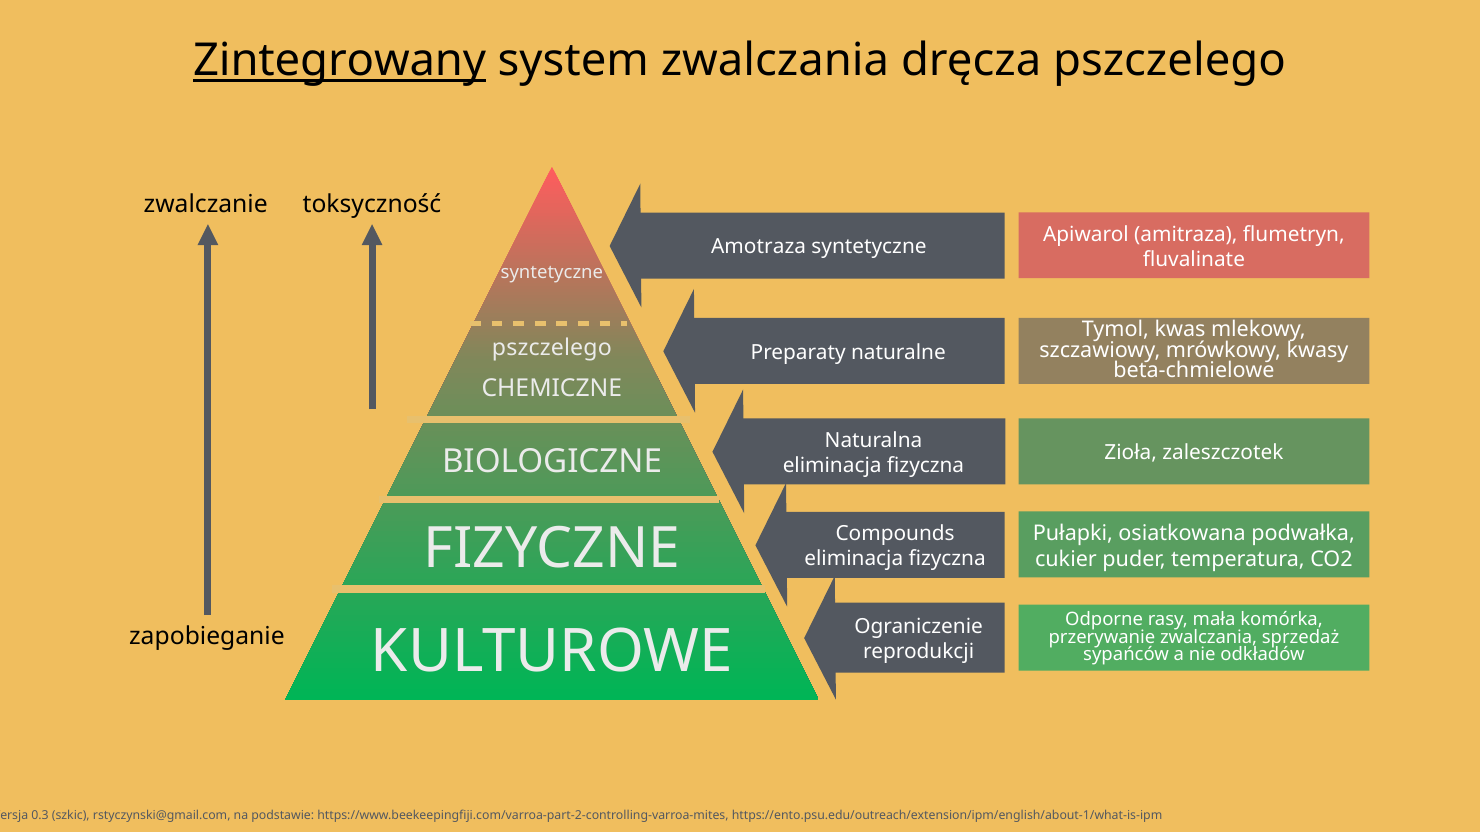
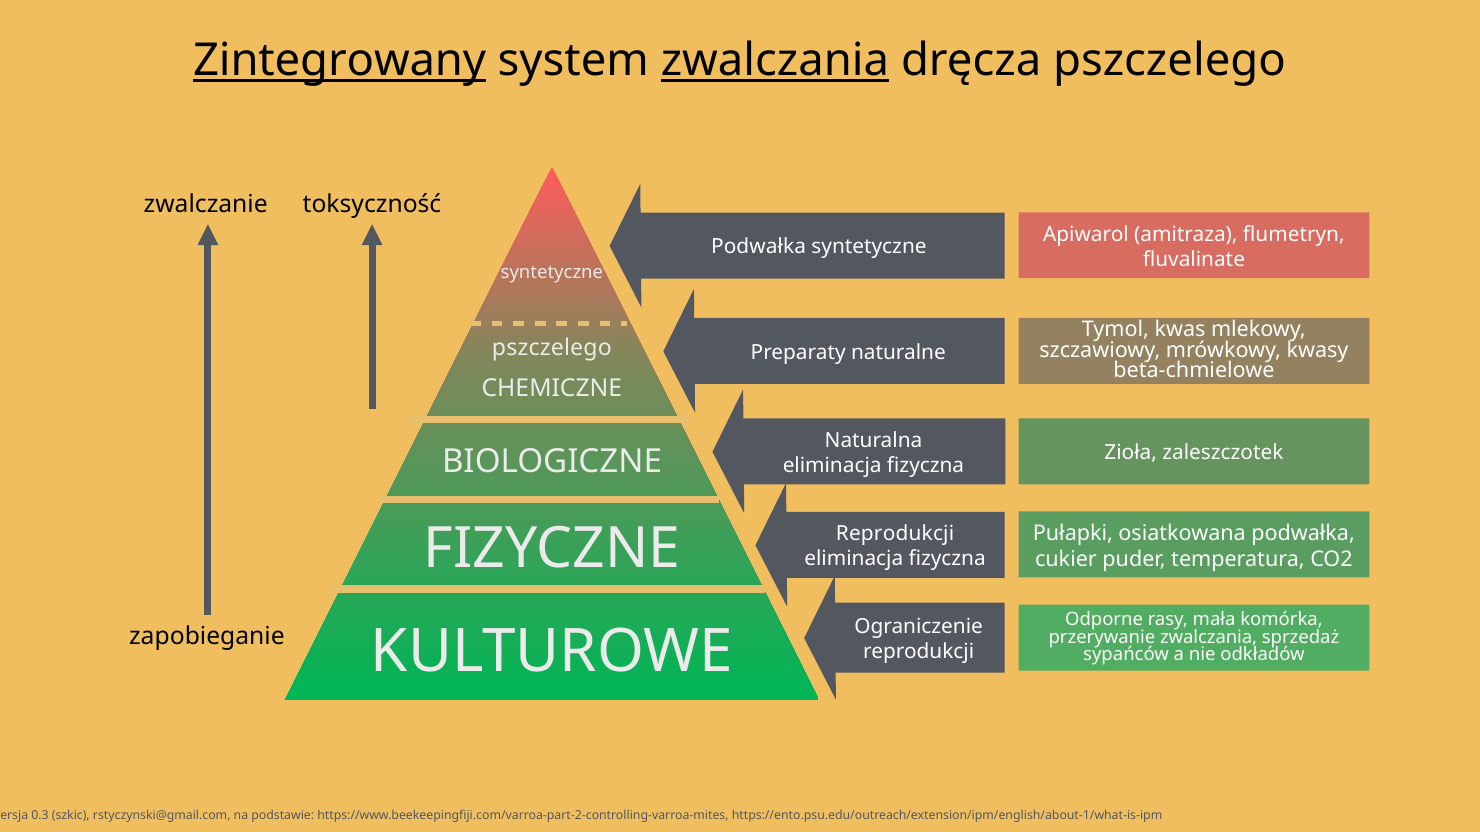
zwalczania at (775, 61) underline: none -> present
Amotraza at (759, 247): Amotraza -> Podwałka
Compounds at (895, 534): Compounds -> Reprodukcji
